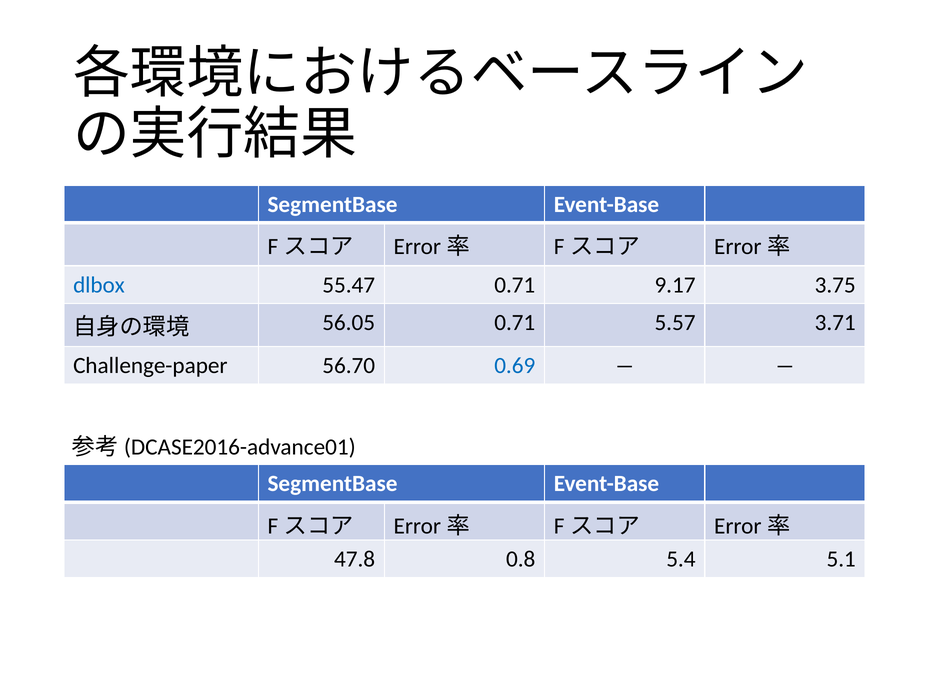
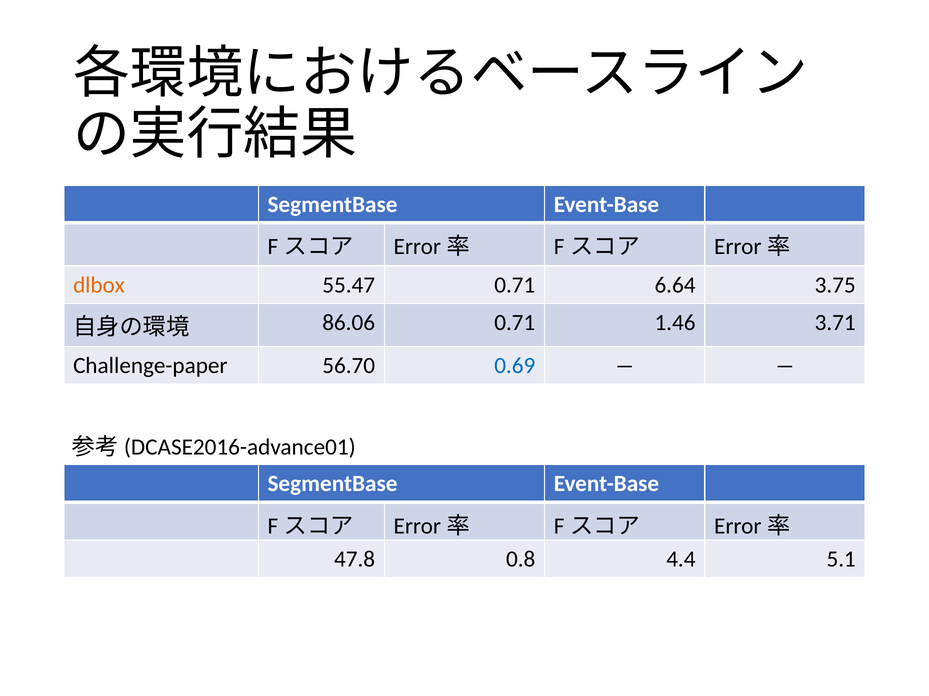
dlbox colour: blue -> orange
9.17: 9.17 -> 6.64
56.05: 56.05 -> 86.06
5.57: 5.57 -> 1.46
5.4: 5.4 -> 4.4
